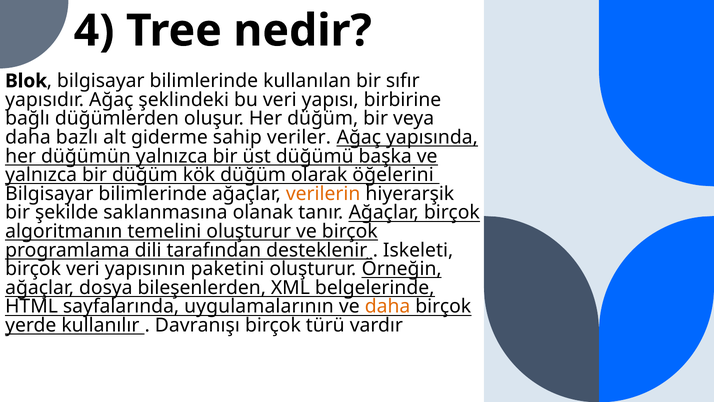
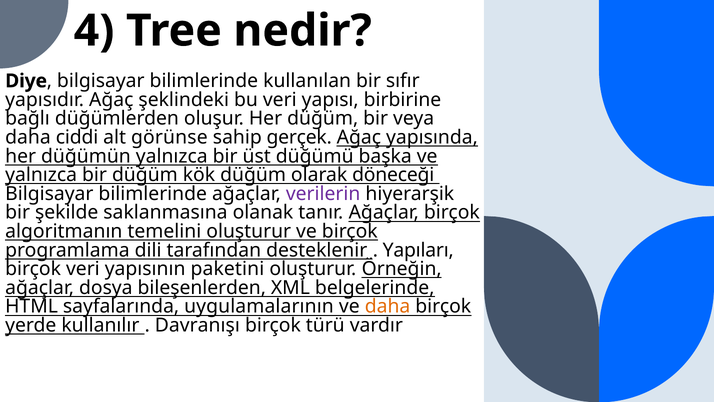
Blok: Blok -> Diye
bazlı: bazlı -> ciddi
giderme: giderme -> görünse
veriler: veriler -> gerçek
öğelerini: öğelerini -> döneceği
verilerin colour: orange -> purple
Iskeleti: Iskeleti -> Yapıları
